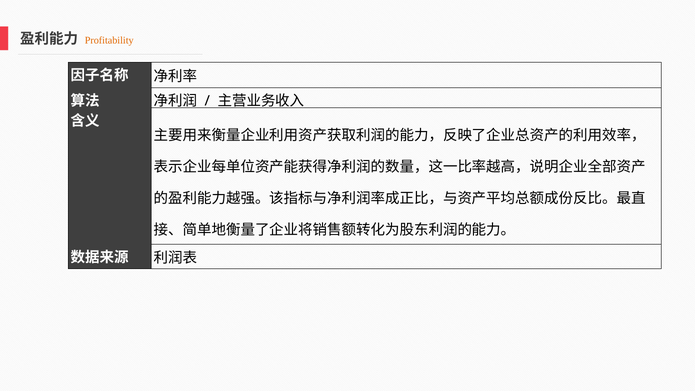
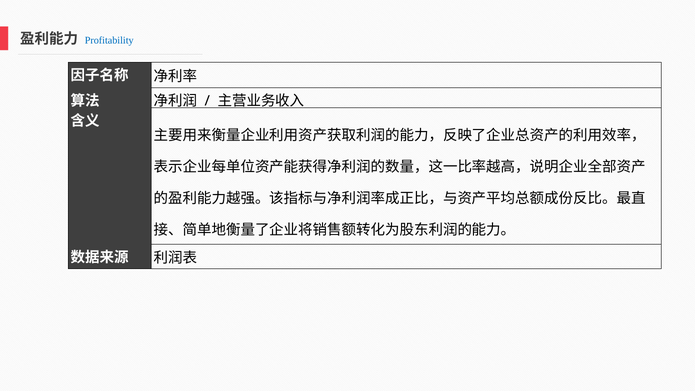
Profitability colour: orange -> blue
